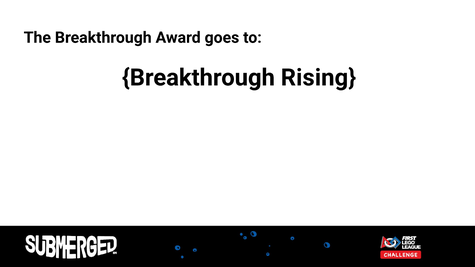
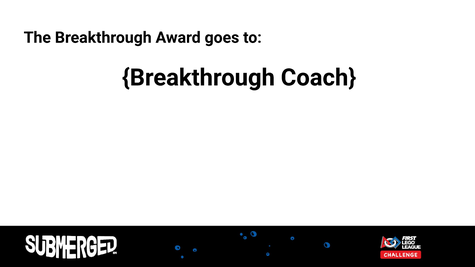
Rising: Rising -> Coach
